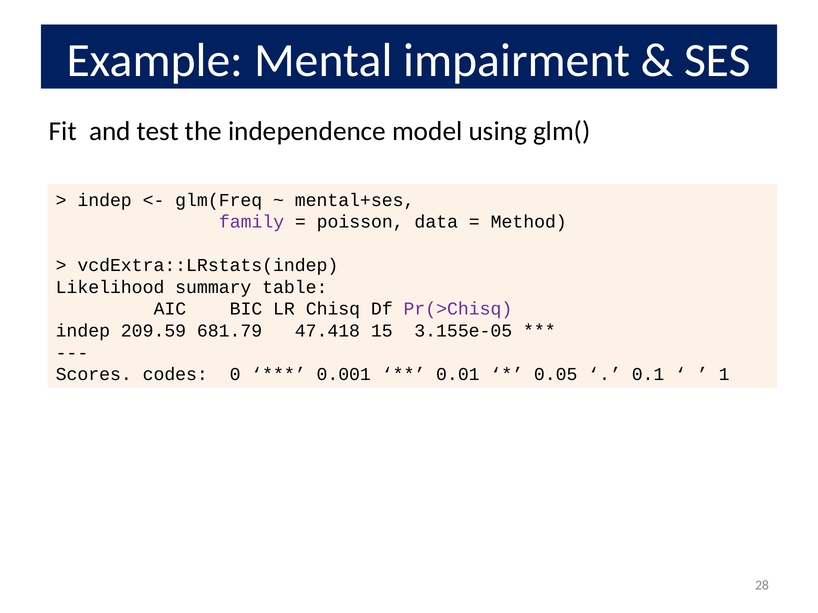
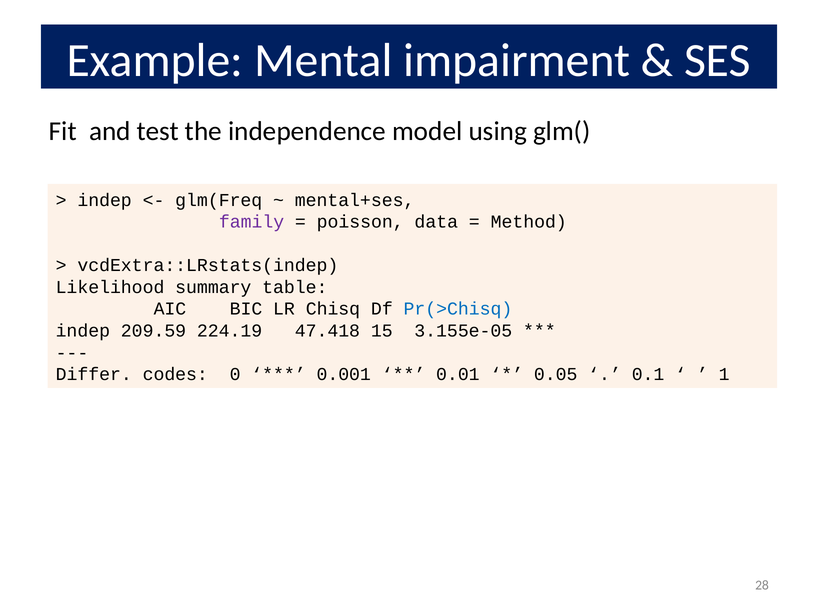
Pr(>Chisq colour: purple -> blue
681.79: 681.79 -> 224.19
Scores: Scores -> Differ
